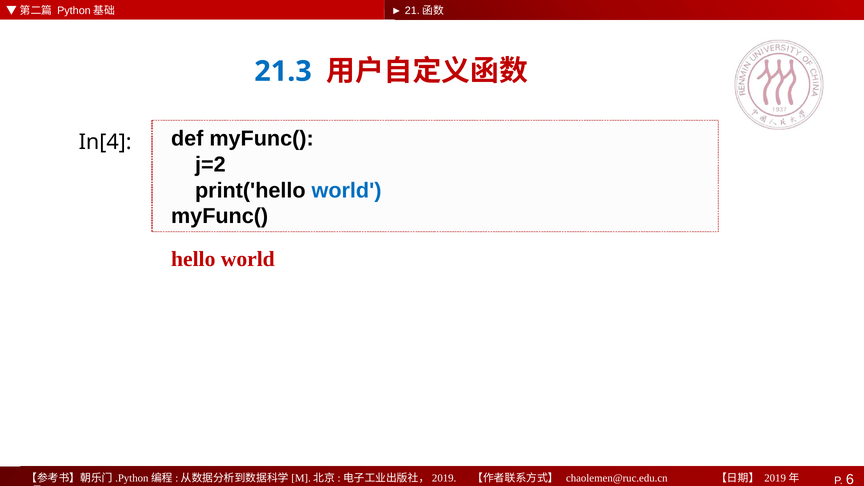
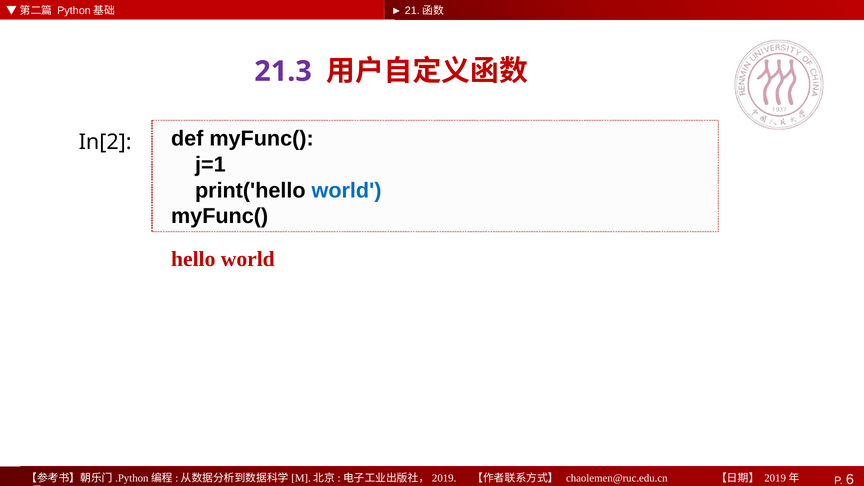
21.3 colour: blue -> purple
In[4: In[4 -> In[2
j=2: j=2 -> j=1
